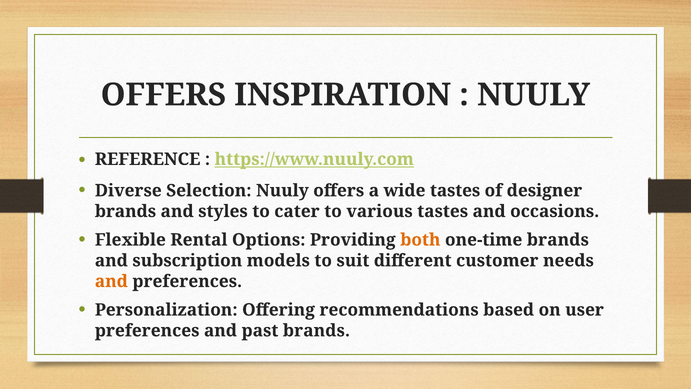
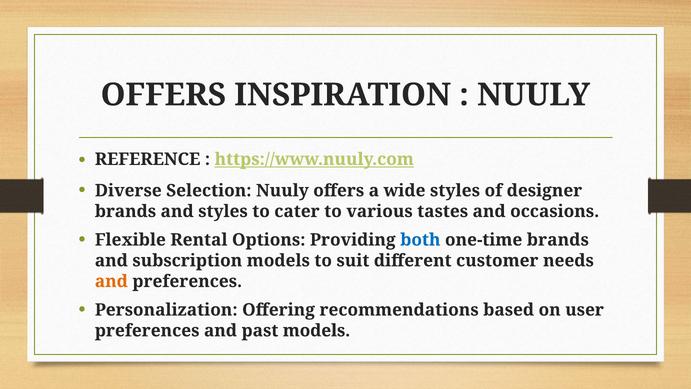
wide tastes: tastes -> styles
both colour: orange -> blue
past brands: brands -> models
